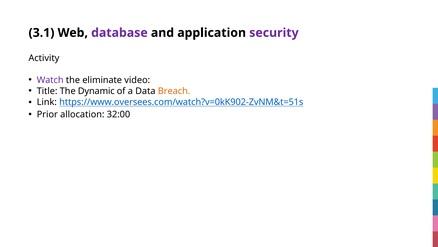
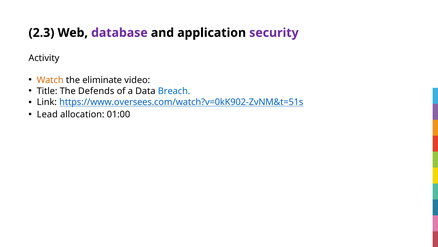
3.1: 3.1 -> 2.3
Watch colour: purple -> orange
Dynamic: Dynamic -> Defends
Breach colour: orange -> blue
Prior: Prior -> Lead
32:00: 32:00 -> 01:00
